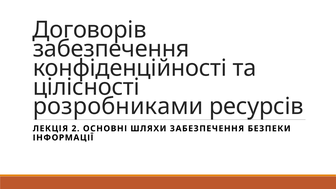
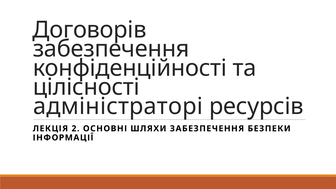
розробниками: розробниками -> адміністраторі
